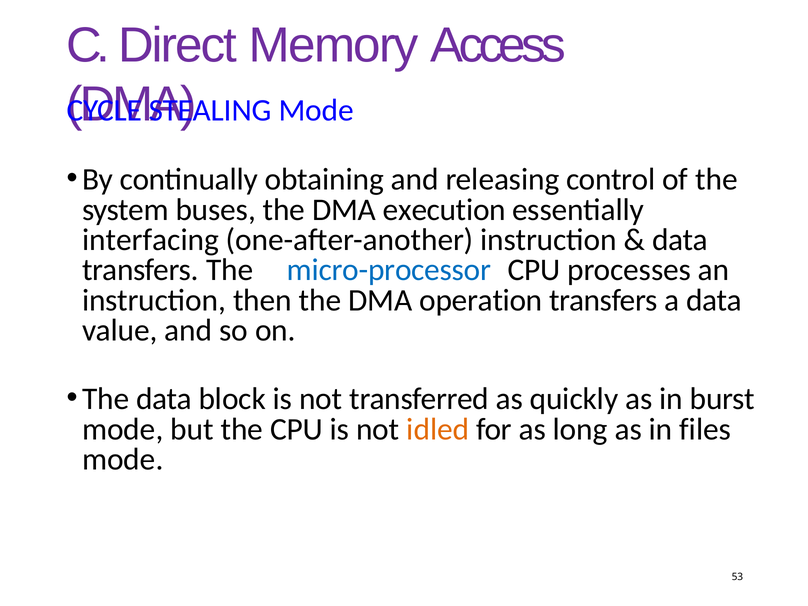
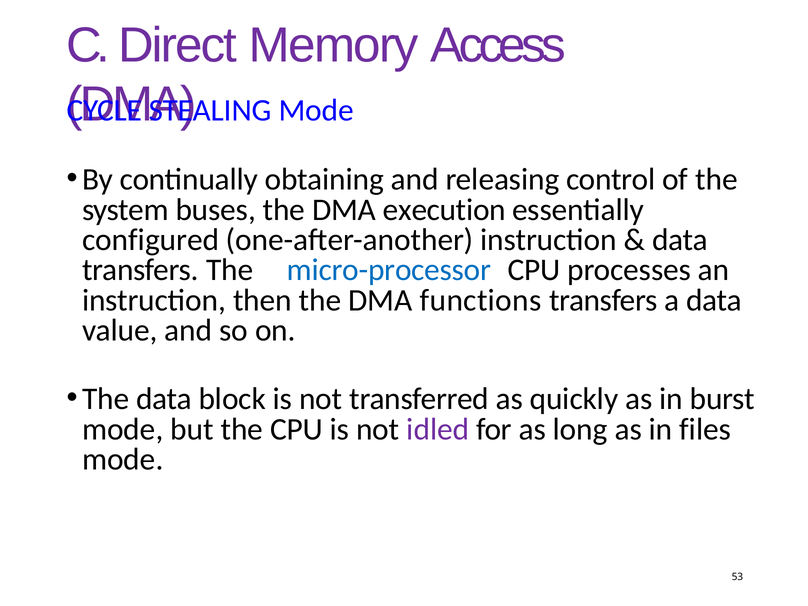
interfacing: interfacing -> configured
operation: operation -> functions
idled colour: orange -> purple
